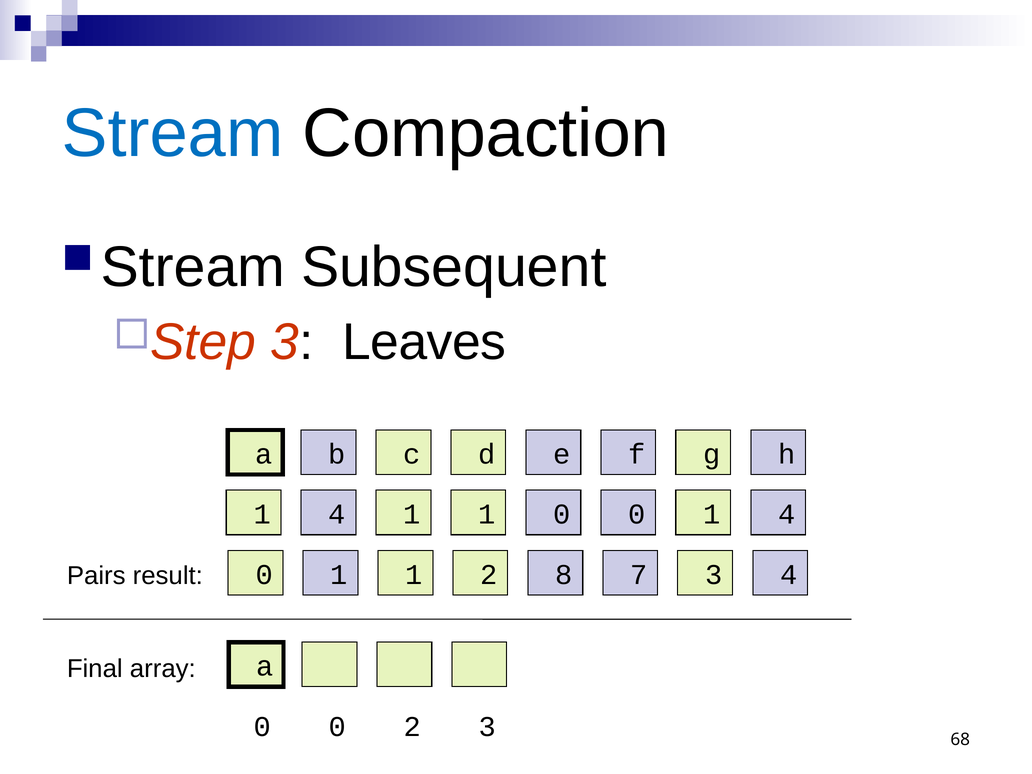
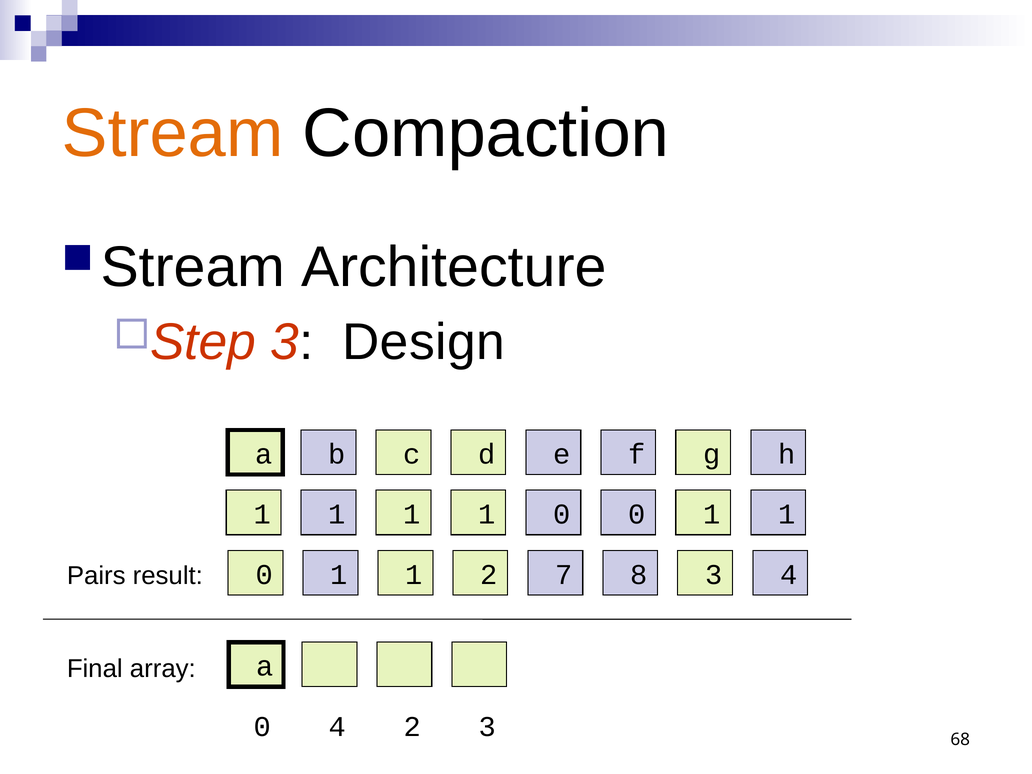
Stream at (173, 134) colour: blue -> orange
Subsequent: Subsequent -> Architecture
Leaves: Leaves -> Design
4 at (337, 514): 4 -> 1
4 at (787, 514): 4 -> 1
8: 8 -> 7
7: 7 -> 8
0 0: 0 -> 4
